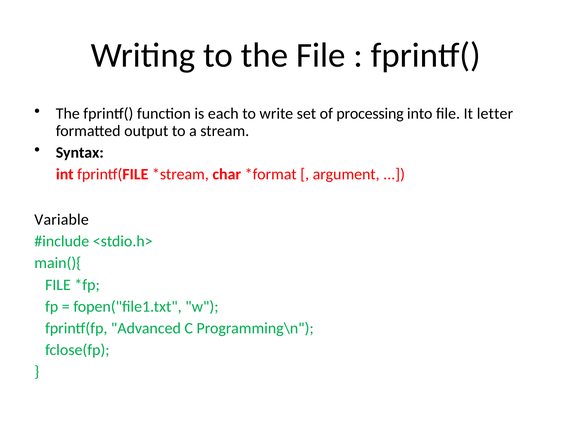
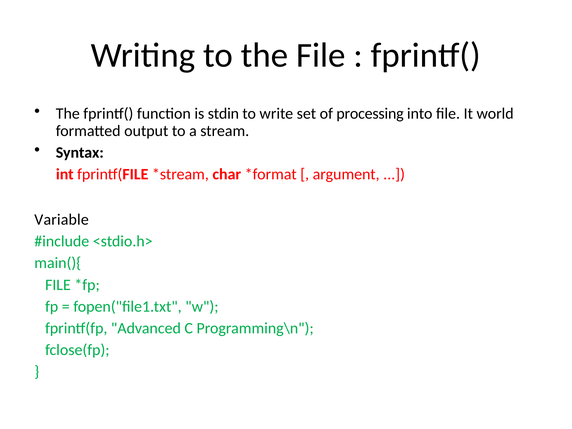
each: each -> stdin
letter: letter -> world
